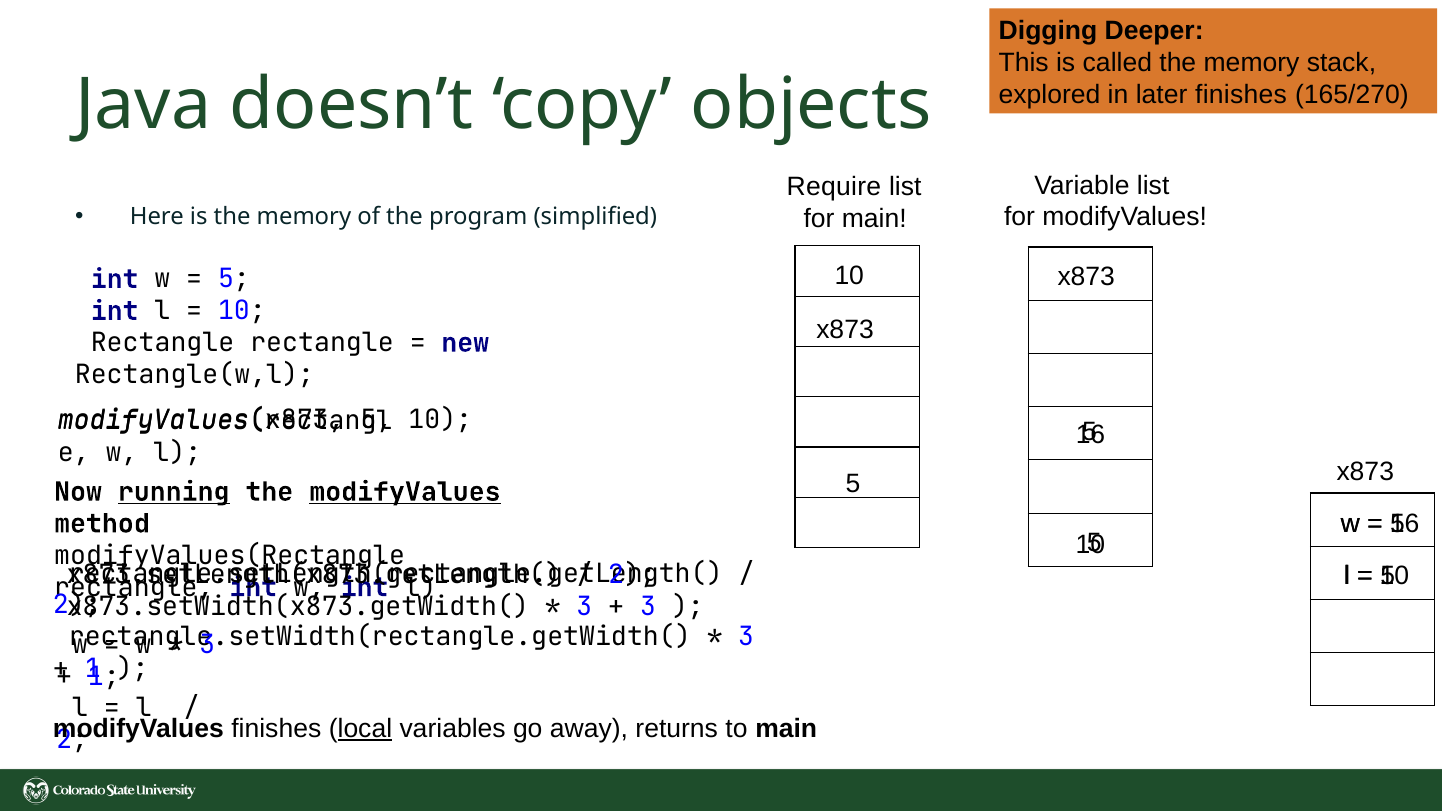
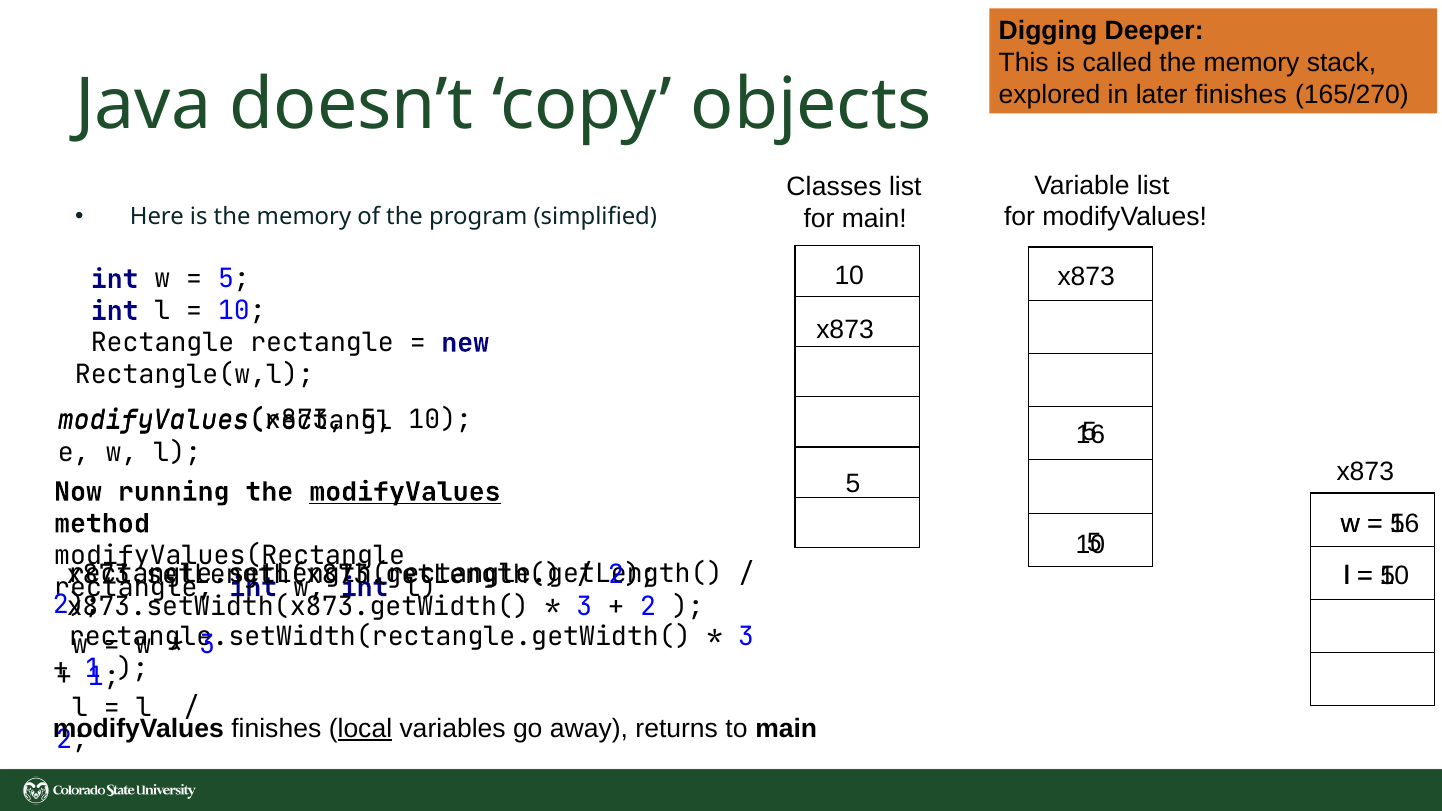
Require: Require -> Classes
running underline: present -> none
3 at (648, 606): 3 -> 2
